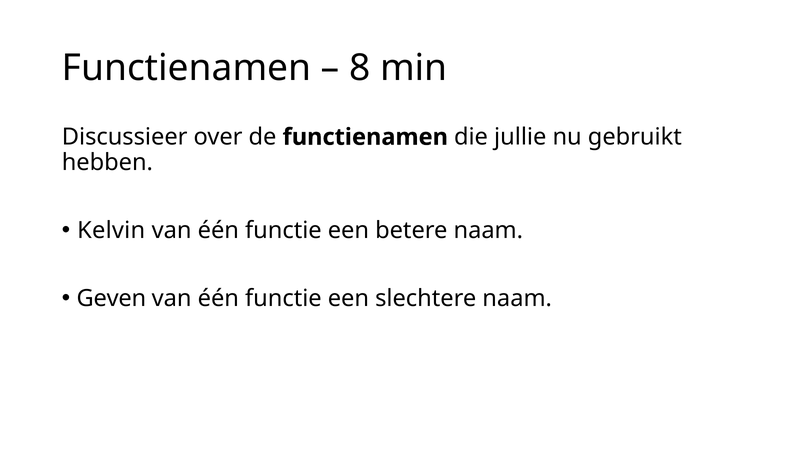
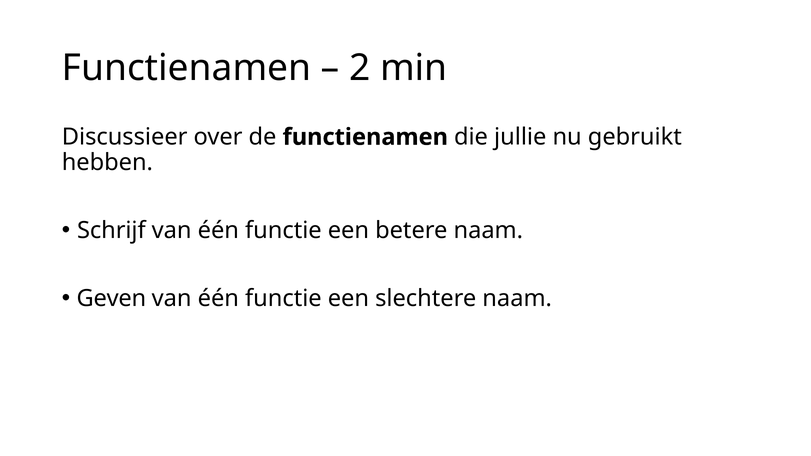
8: 8 -> 2
Kelvin: Kelvin -> Schrijf
